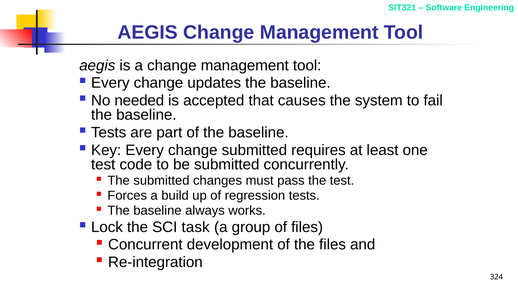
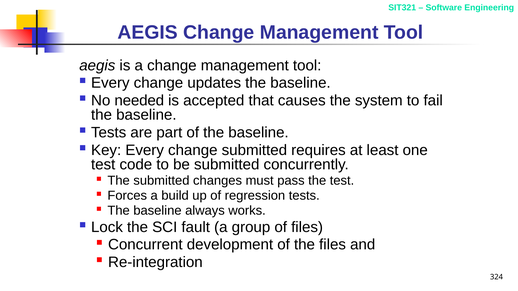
task: task -> fault
